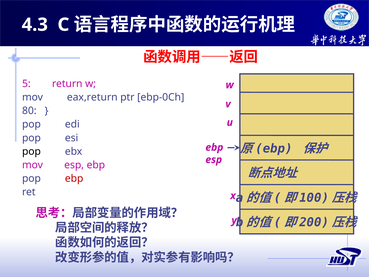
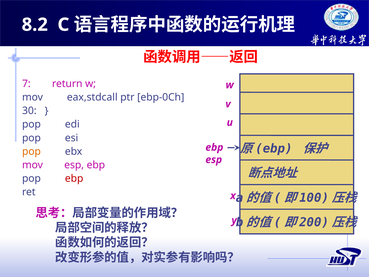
4.3: 4.3 -> 8.2
5: 5 -> 7
eax,return: eax,return -> eax,stdcall
80: 80 -> 30
pop at (31, 151) colour: black -> orange
